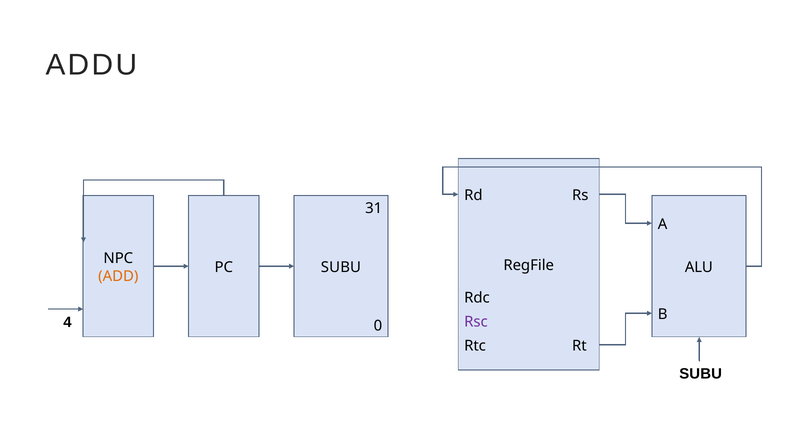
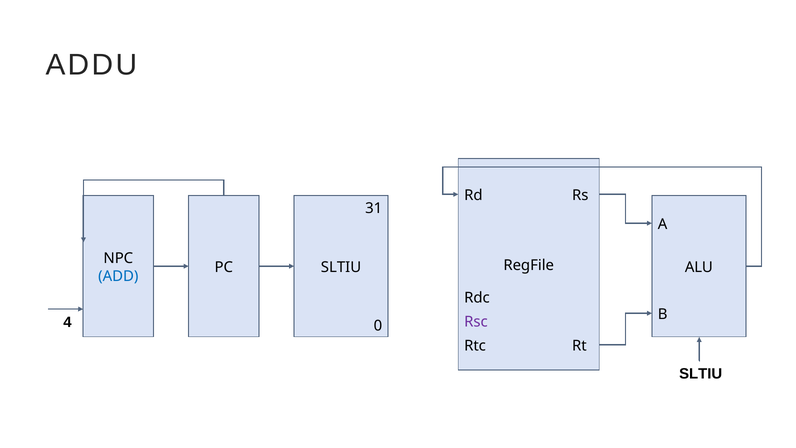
PC SUBU: SUBU -> SLTIU
ADD colour: orange -> blue
SUBU at (701, 374): SUBU -> SLTIU
